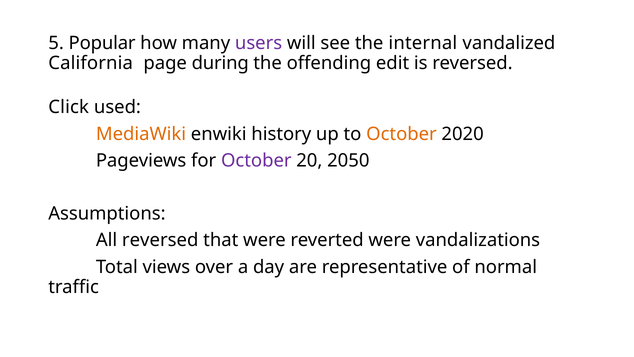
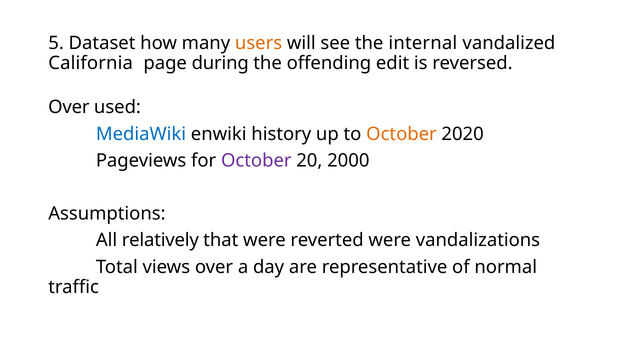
Popular: Popular -> Dataset
users colour: purple -> orange
Click at (69, 107): Click -> Over
MediaWiki colour: orange -> blue
2050: 2050 -> 2000
All reversed: reversed -> relatively
